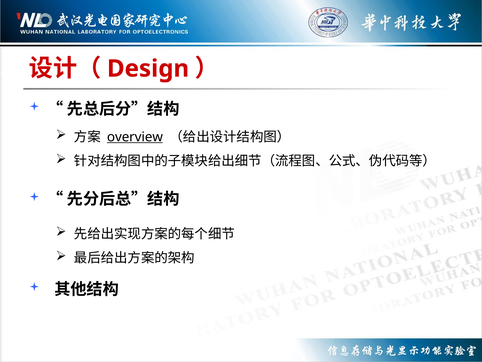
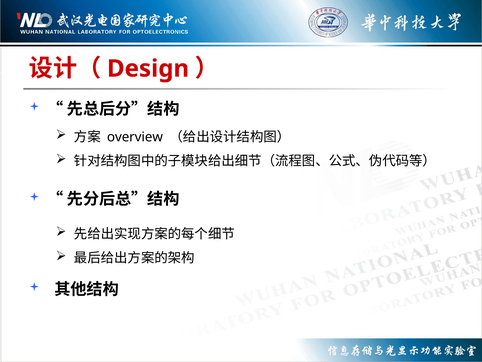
overview underline: present -> none
